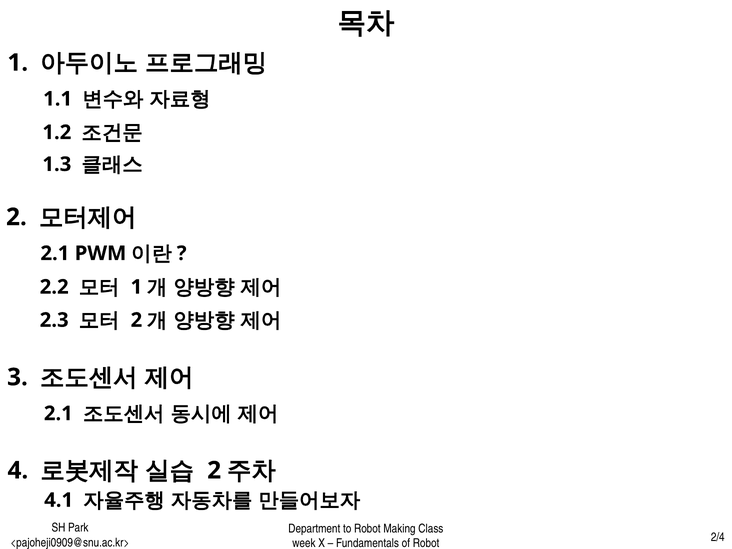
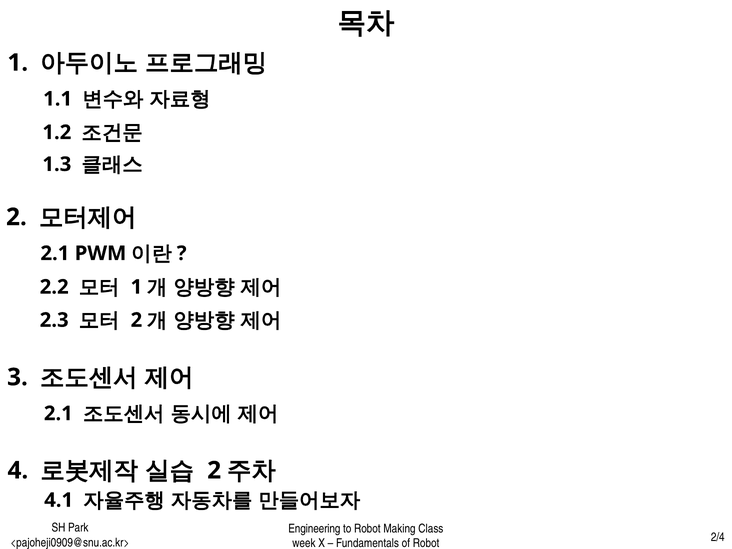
Department: Department -> Engineering
